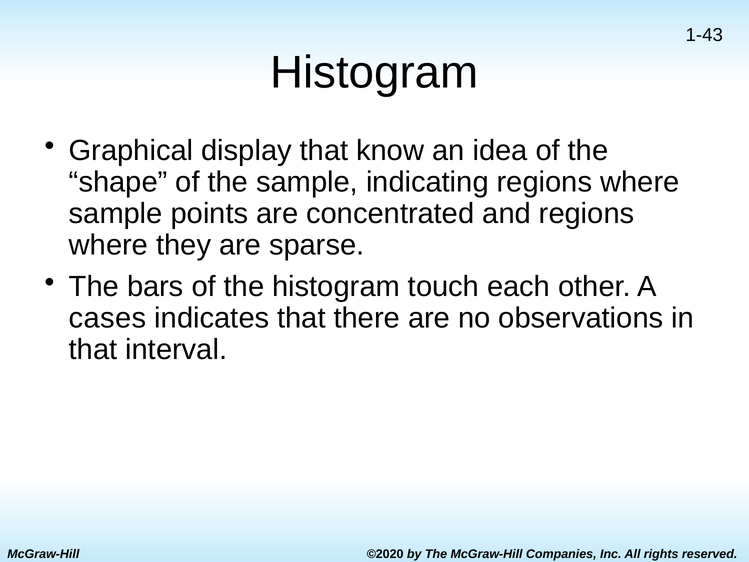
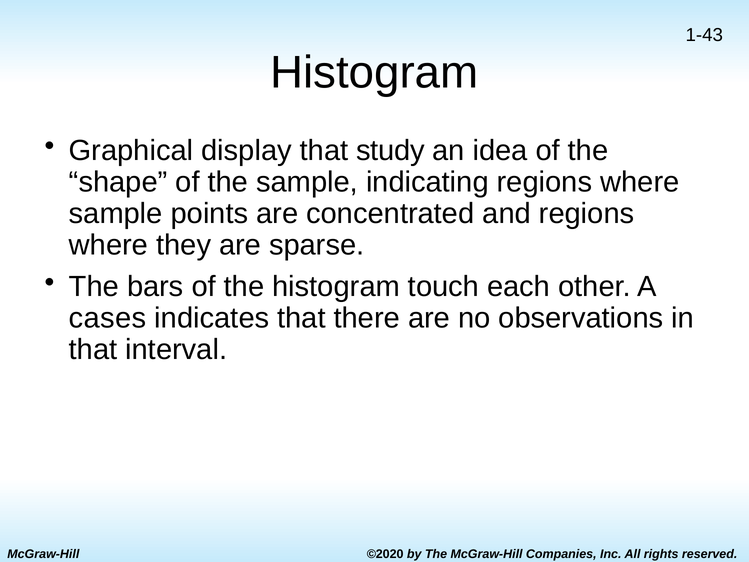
know: know -> study
